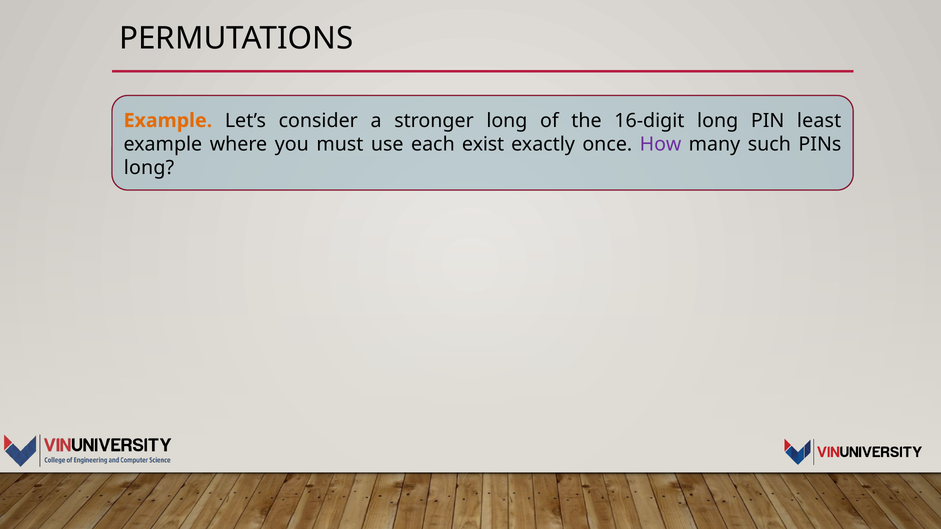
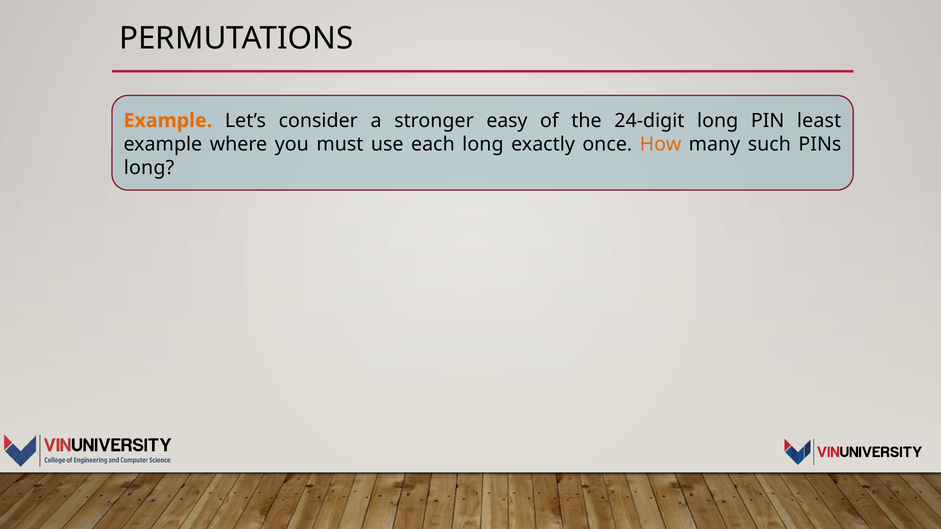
stronger long: long -> easy
16-digit: 16-digit -> 24-digit
each exist: exist -> long
How colour: purple -> orange
